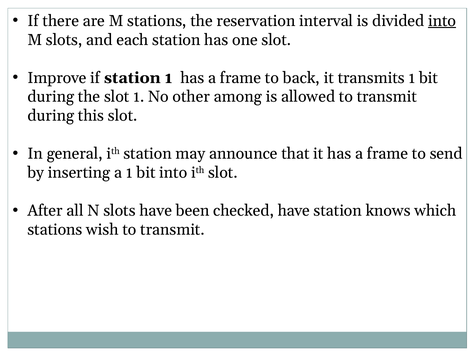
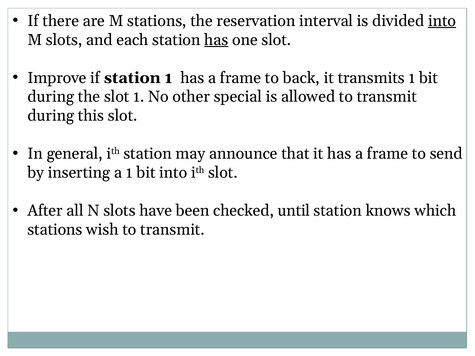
has at (216, 40) underline: none -> present
among: among -> special
checked have: have -> until
